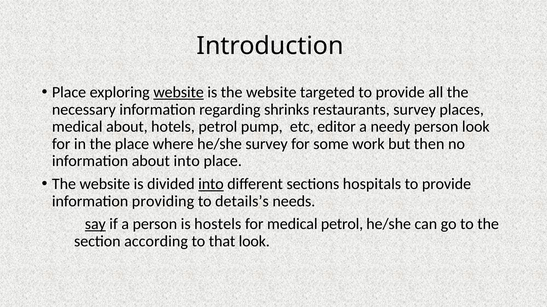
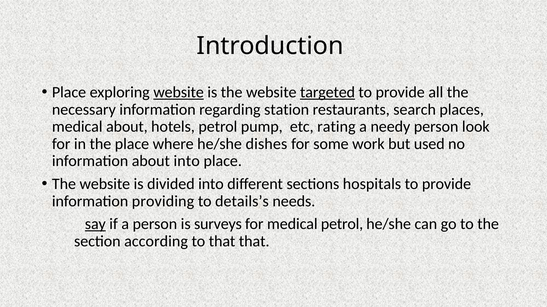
targeted underline: none -> present
shrinks: shrinks -> station
restaurants survey: survey -> search
editor: editor -> rating
he/she survey: survey -> dishes
then: then -> used
into at (211, 184) underline: present -> none
hostels: hostels -> surveys
that look: look -> that
